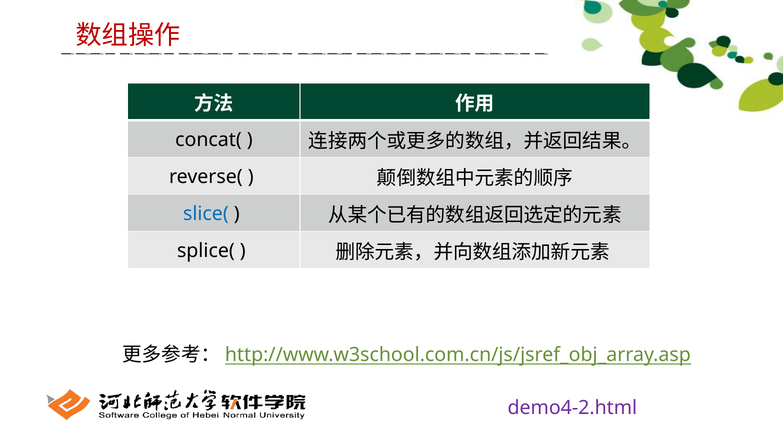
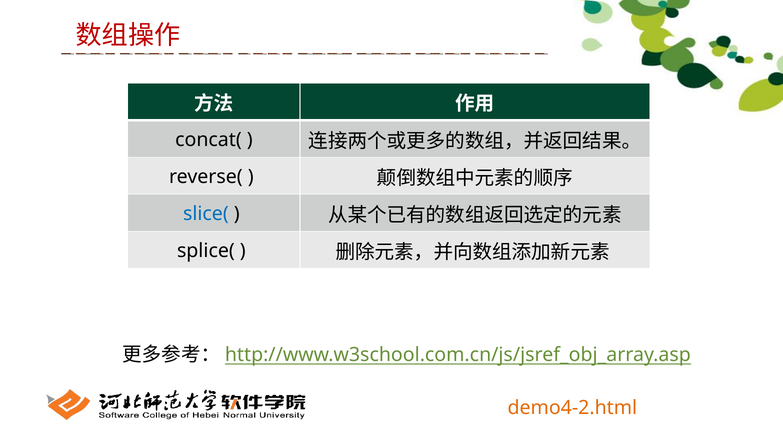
demo4-2.html colour: purple -> orange
